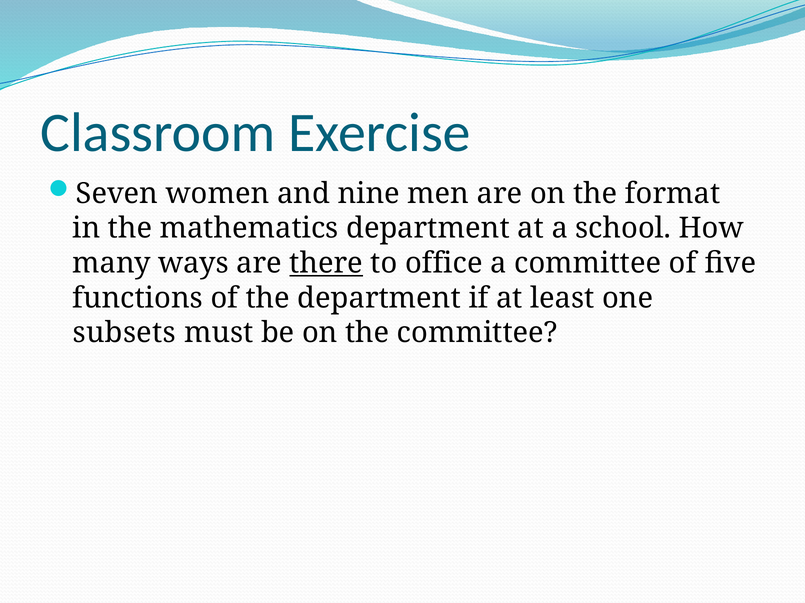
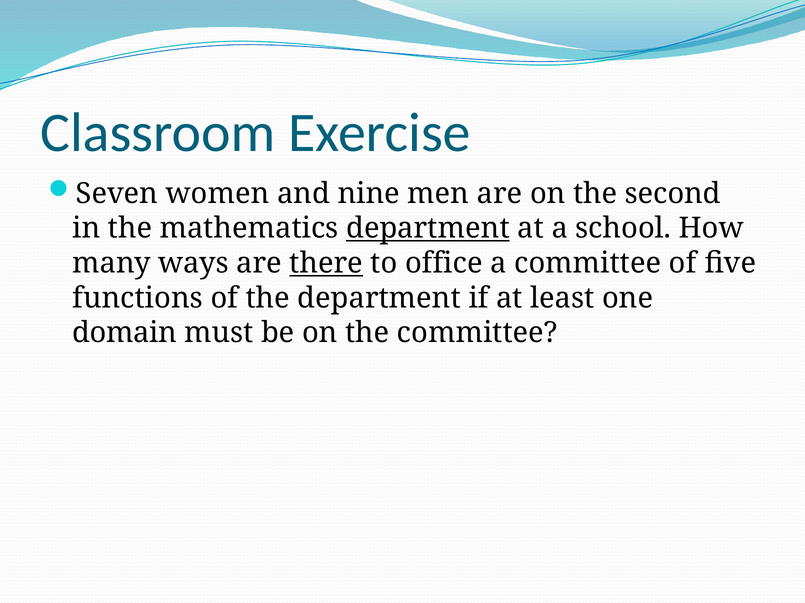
format: format -> second
department at (428, 229) underline: none -> present
subsets: subsets -> domain
